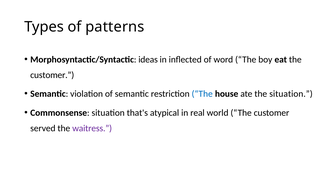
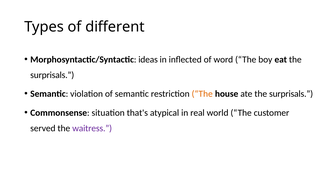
patterns: patterns -> different
customer at (52, 75): customer -> surprisals
The at (202, 94) colour: blue -> orange
ate the situation: situation -> surprisals
